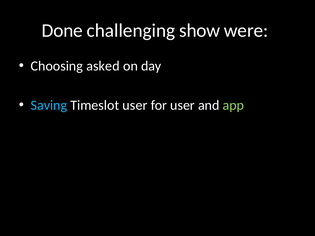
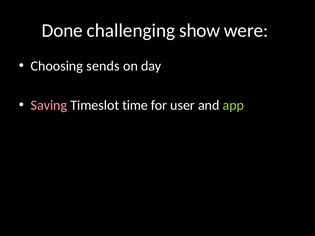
asked: asked -> sends
Saving colour: light blue -> pink
Timeslot user: user -> time
